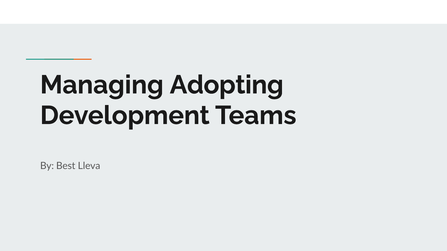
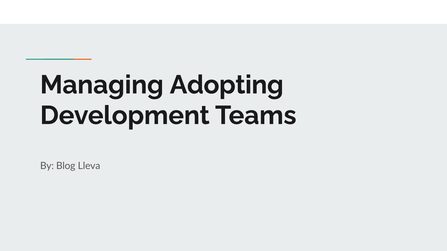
Best: Best -> Blog
